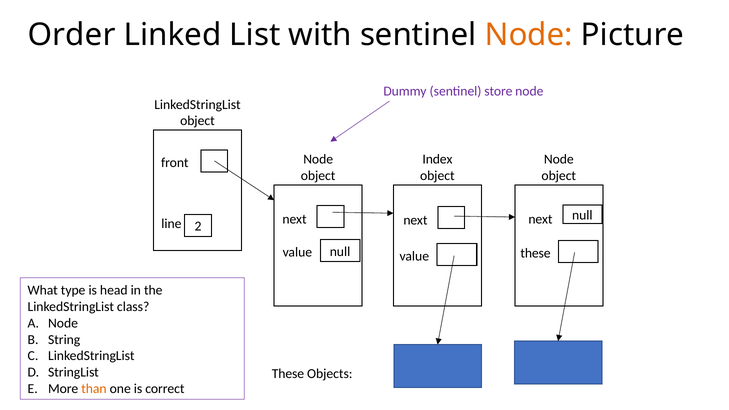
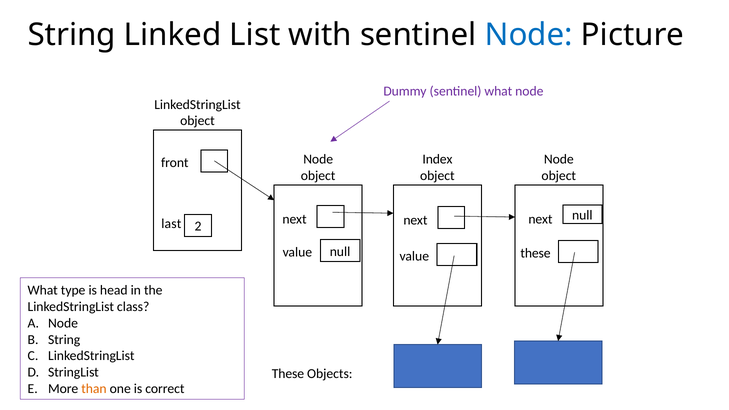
Order at (72, 35): Order -> String
Node at (529, 35) colour: orange -> blue
sentinel store: store -> what
line: line -> last
